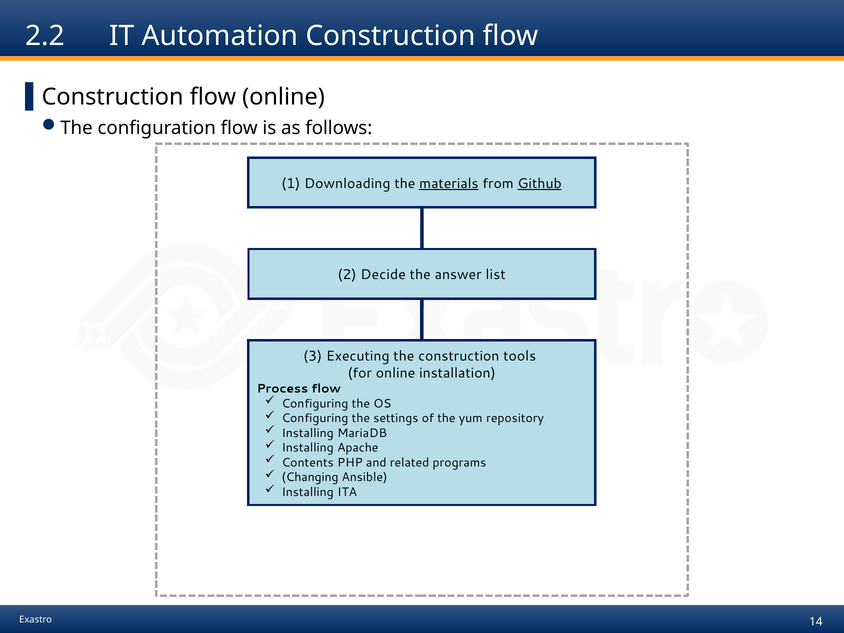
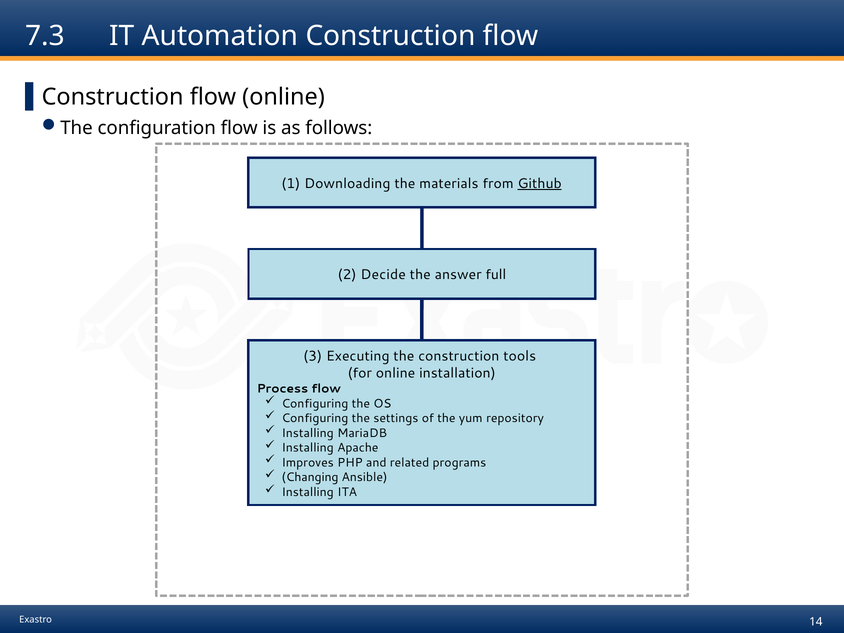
2.2: 2.2 -> 7.3
materials underline: present -> none
list: list -> full
Contents: Contents -> Improves
